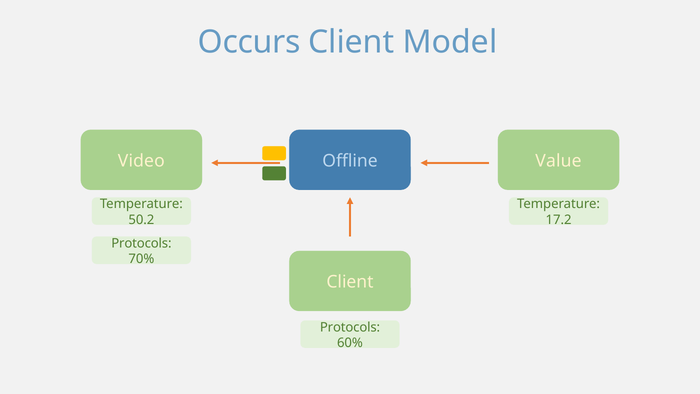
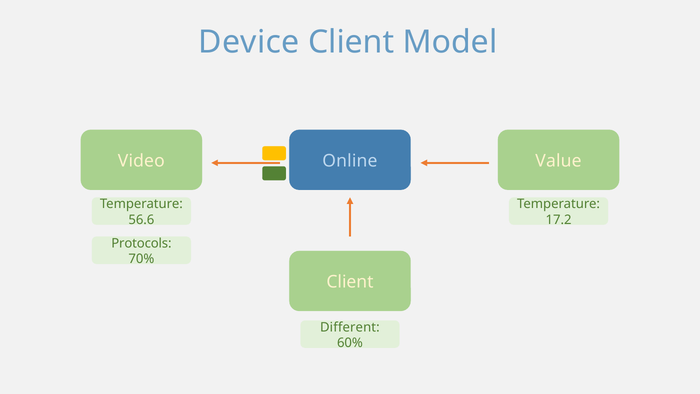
Occurs: Occurs -> Device
Offline: Offline -> Online
50.2: 50.2 -> 56.6
Protocols at (350, 327): Protocols -> Different
